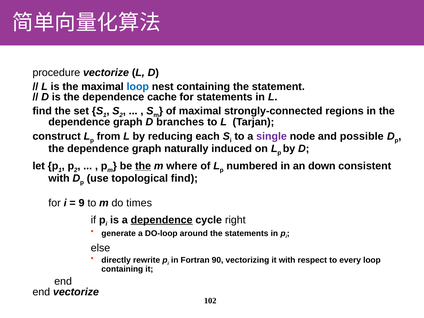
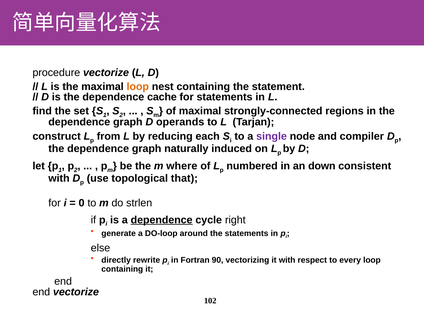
loop at (138, 87) colour: blue -> orange
branches: branches -> operands
possible: possible -> compiler
the at (143, 166) underline: present -> none
topological find: find -> that
9: 9 -> 0
times: times -> strlen
